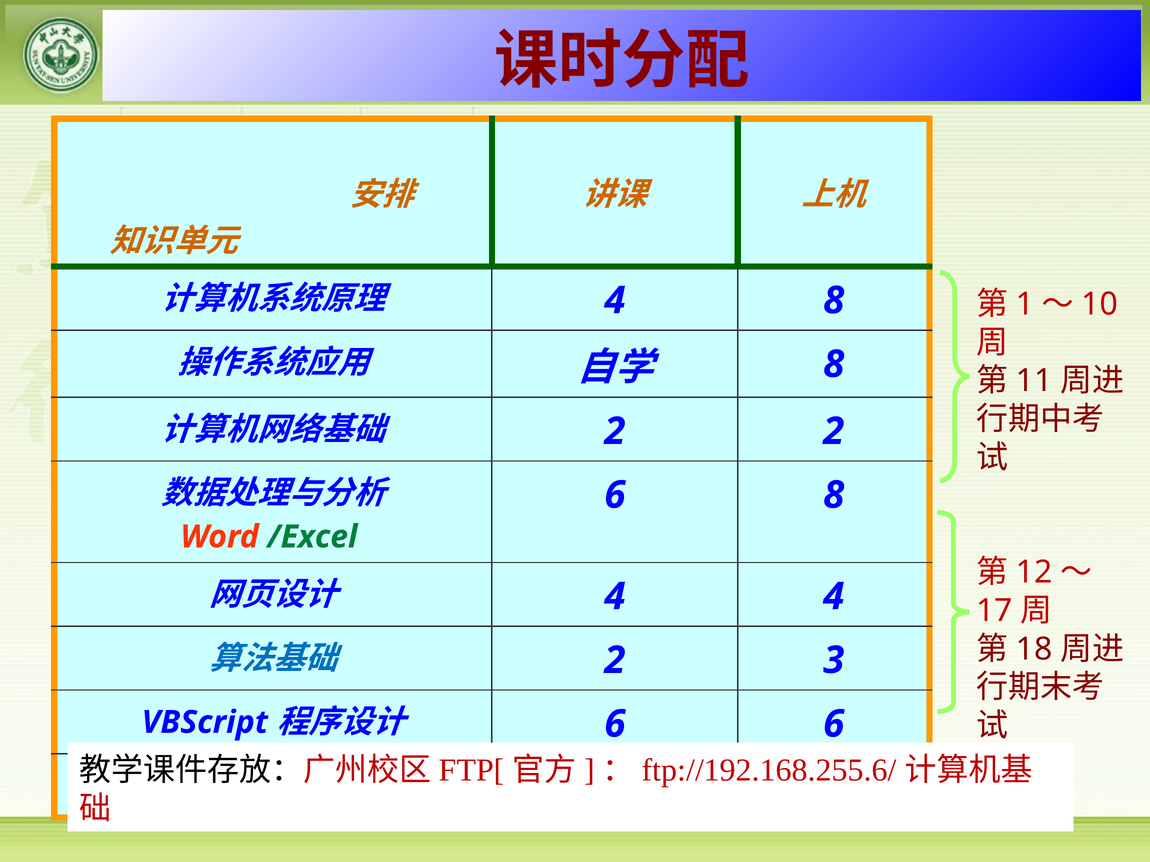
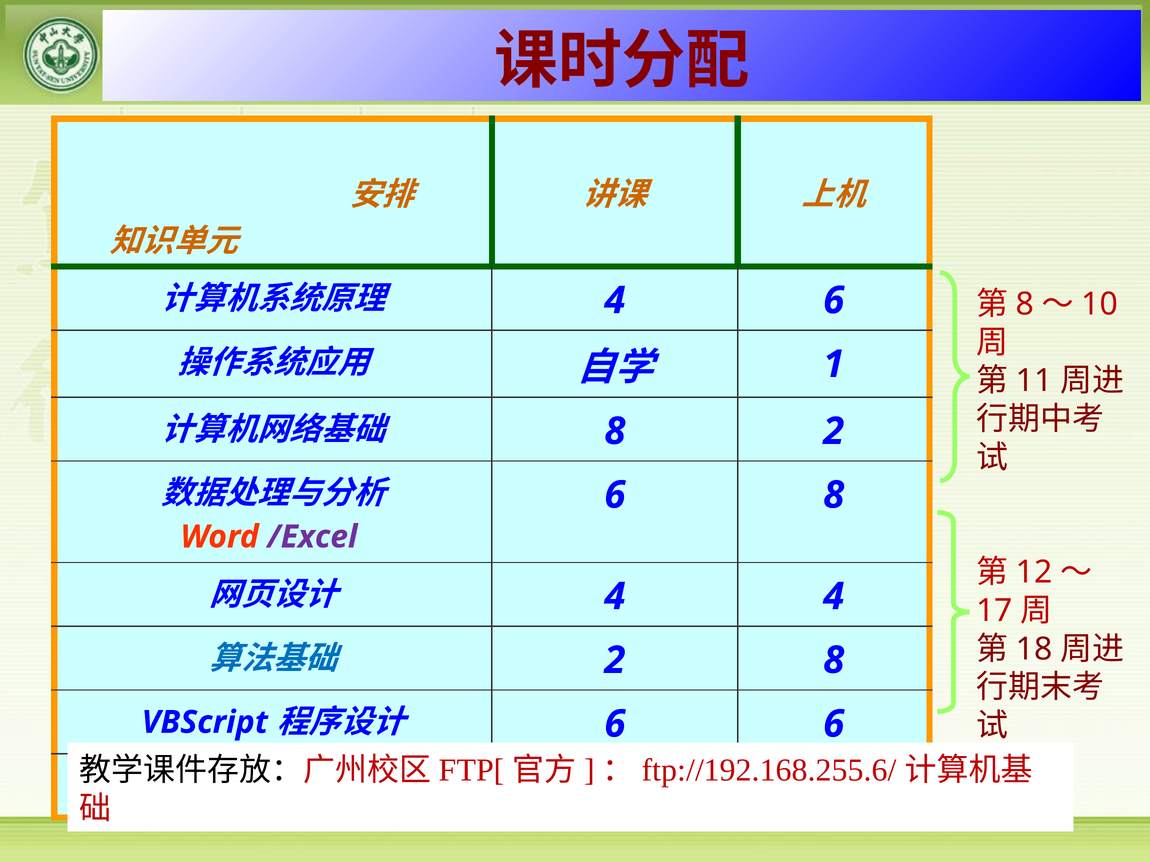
4 8: 8 -> 6
1 at (1025, 304): 1 -> 8
8 at (834, 365): 8 -> 1
2 at (615, 432): 2 -> 8
/Excel colour: green -> purple
2 3: 3 -> 8
